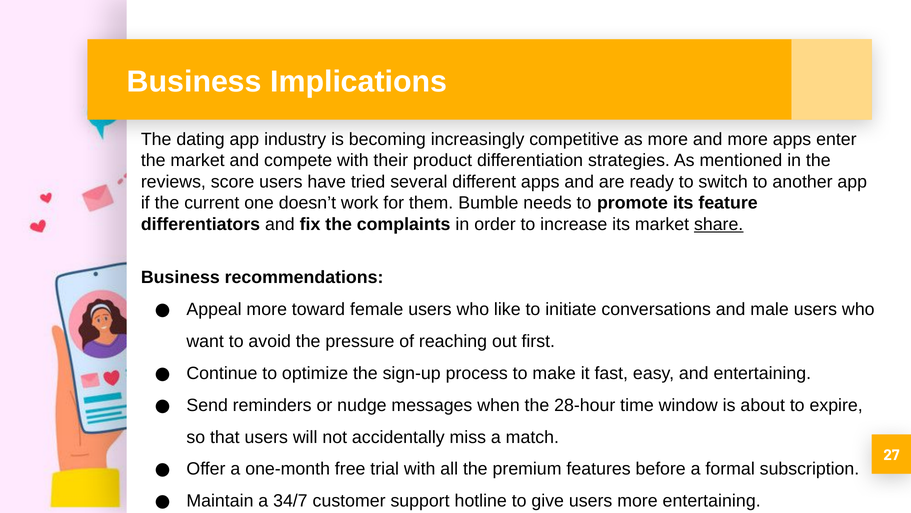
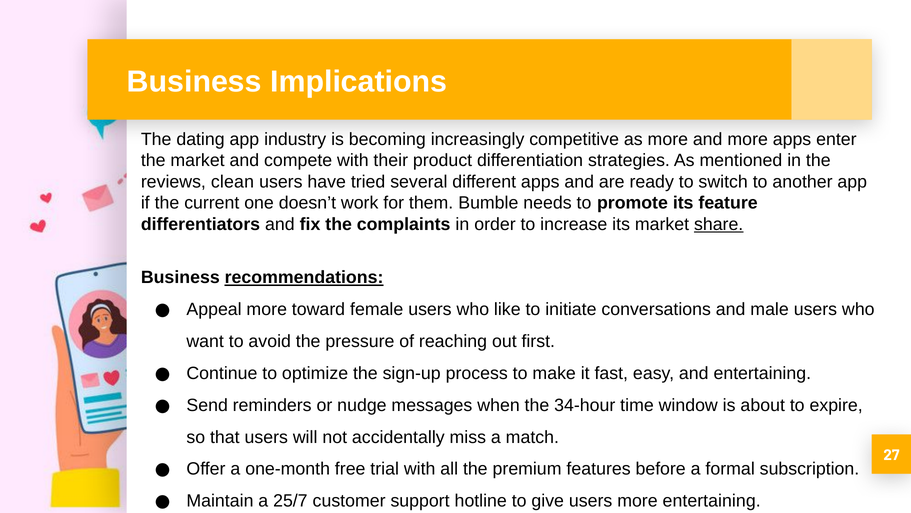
score: score -> clean
recommendations underline: none -> present
28-hour: 28-hour -> 34-hour
34/7: 34/7 -> 25/7
